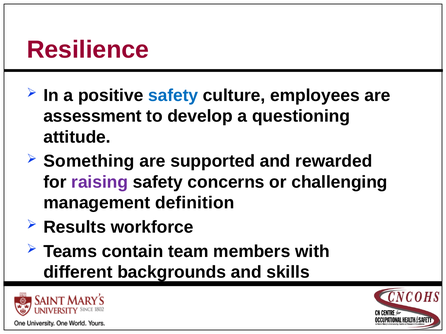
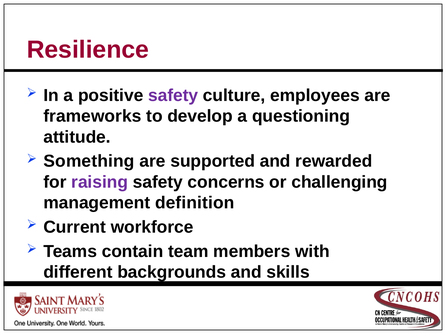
safety at (173, 96) colour: blue -> purple
assessment: assessment -> frameworks
Results: Results -> Current
